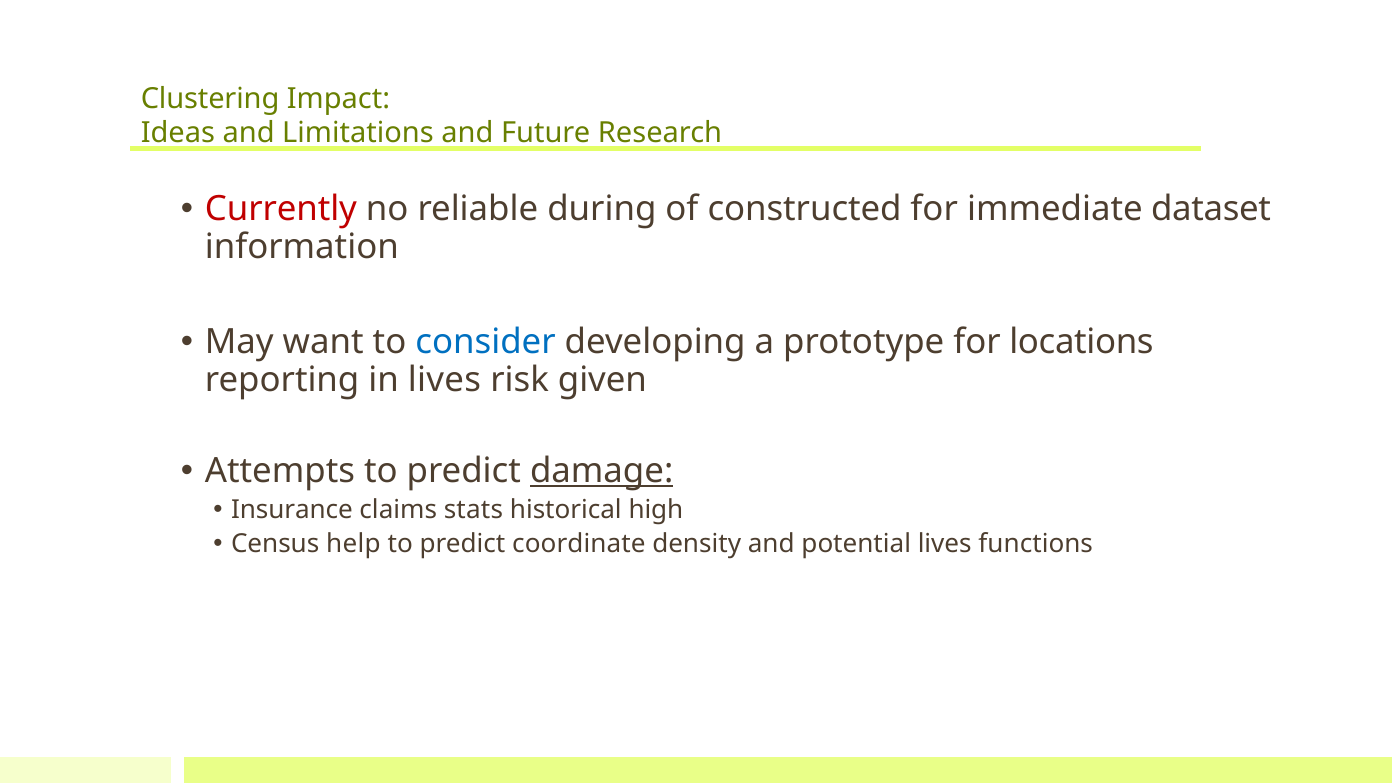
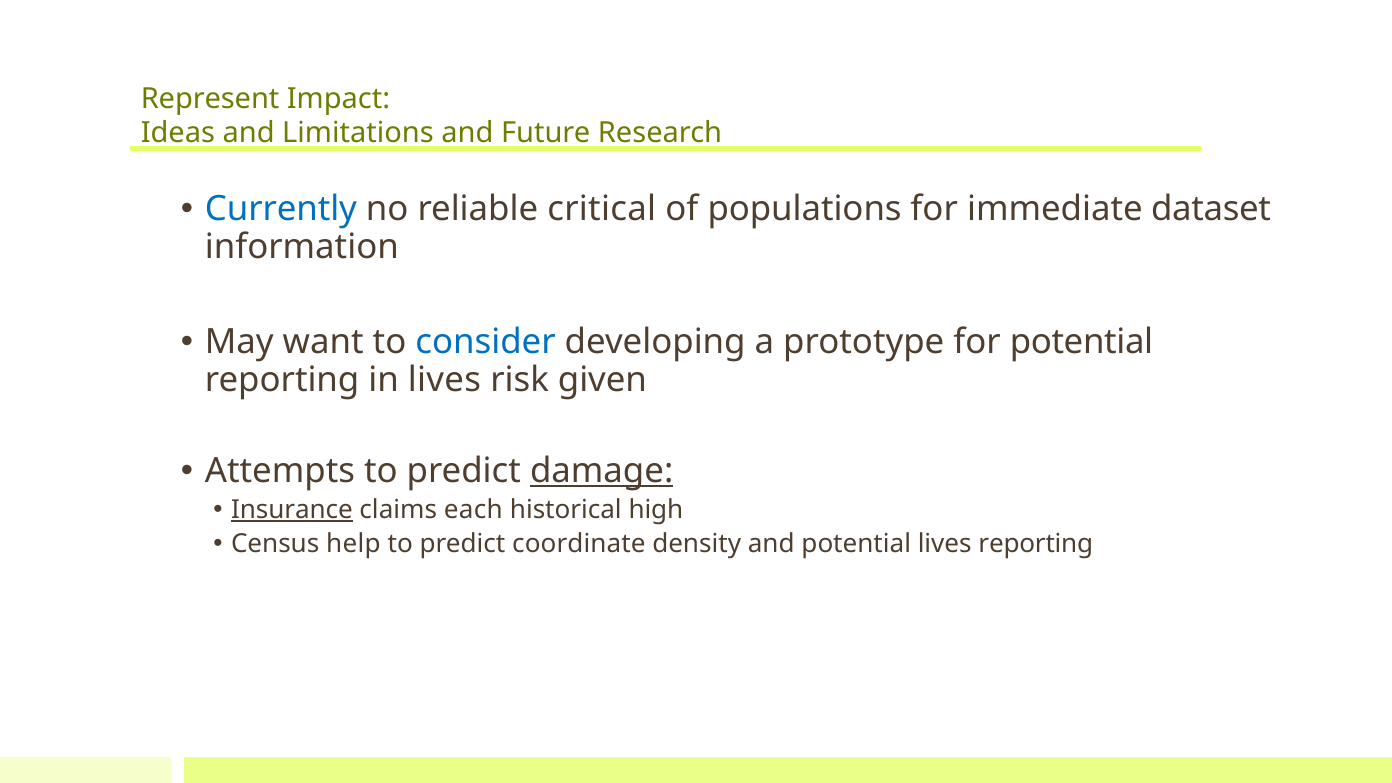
Clustering: Clustering -> Represent
Currently colour: red -> blue
during: during -> critical
constructed: constructed -> populations
for locations: locations -> potential
Insurance underline: none -> present
stats: stats -> each
lives functions: functions -> reporting
